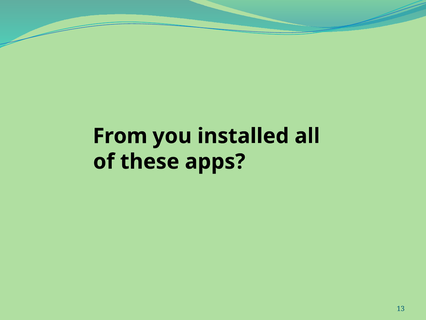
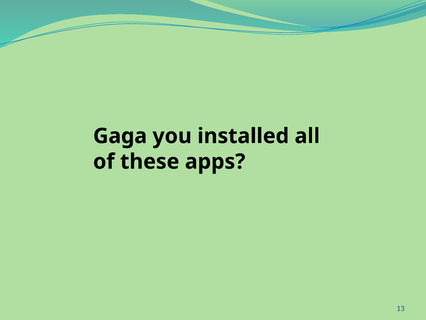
From: From -> Gaga
